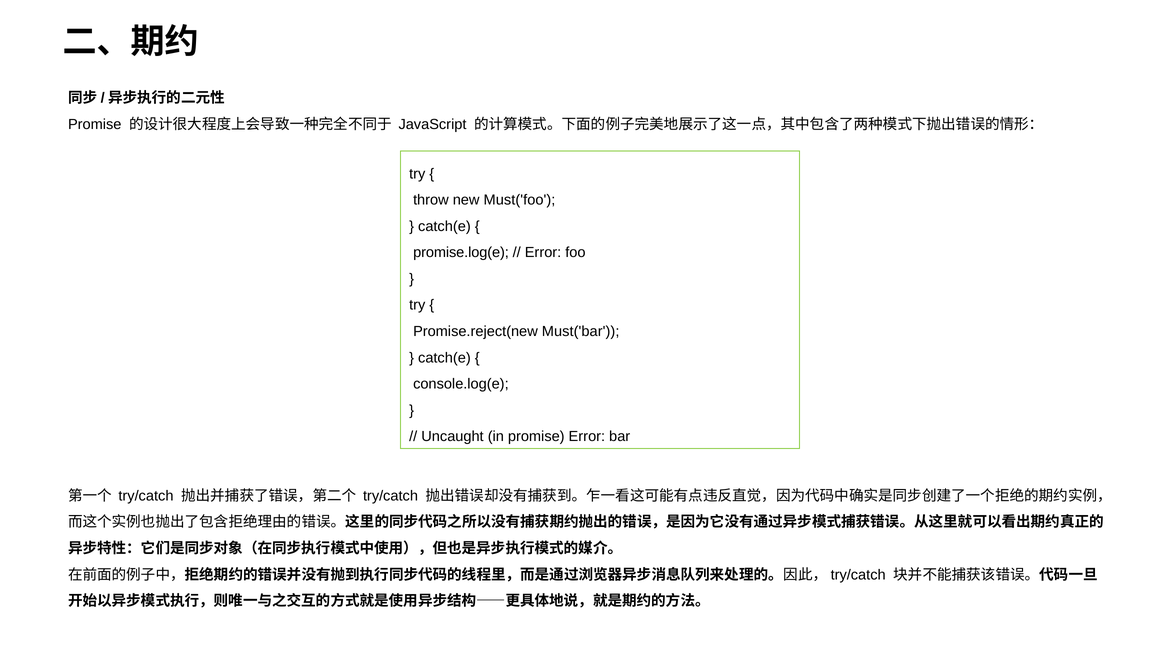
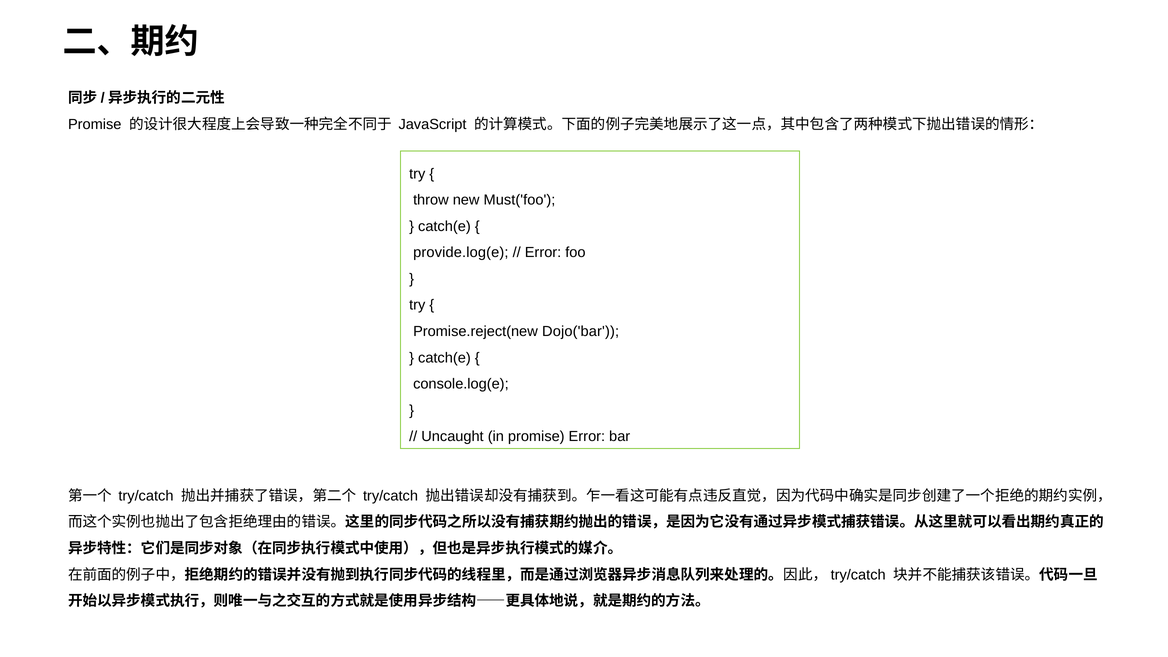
promise.log(e: promise.log(e -> provide.log(e
Must('bar: Must('bar -> Dojo('bar
